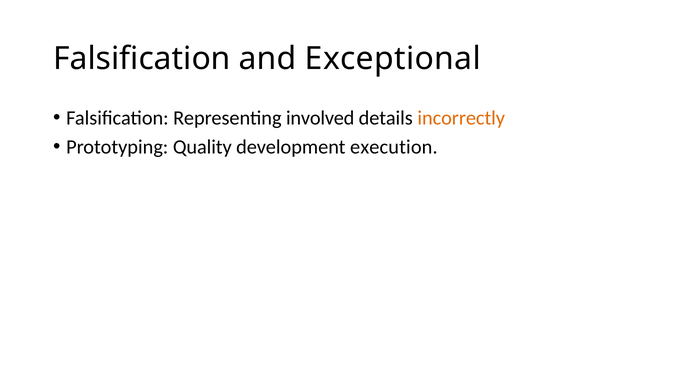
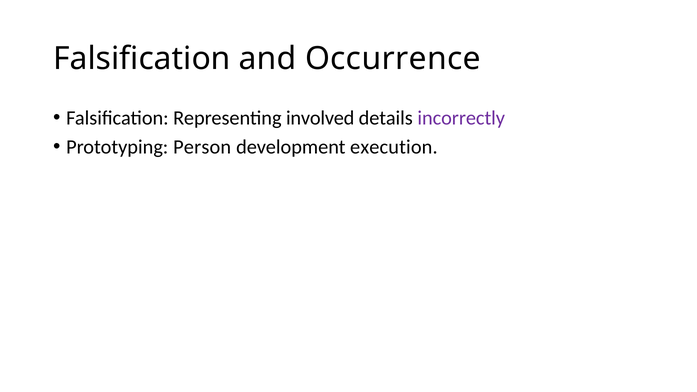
Exceptional: Exceptional -> Occurrence
incorrectly colour: orange -> purple
Quality: Quality -> Person
